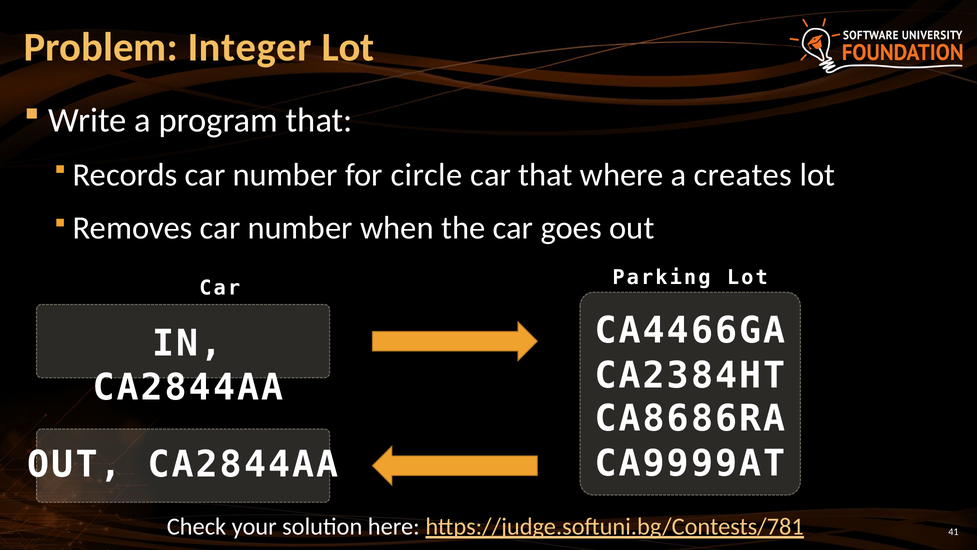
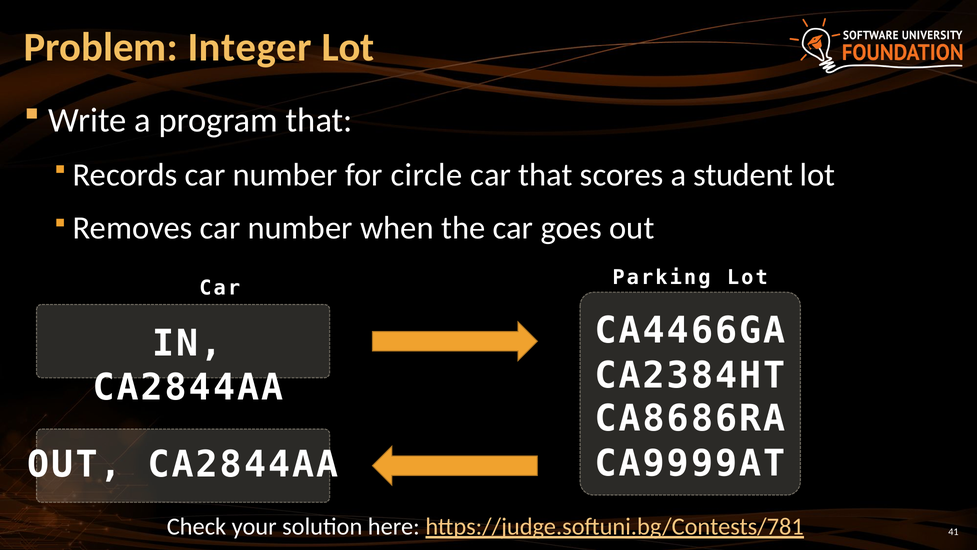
where: where -> scores
creates: creates -> student
